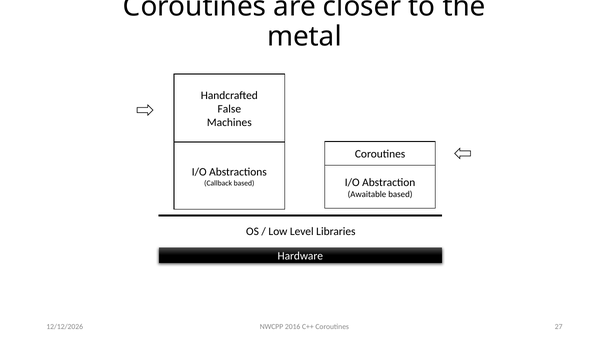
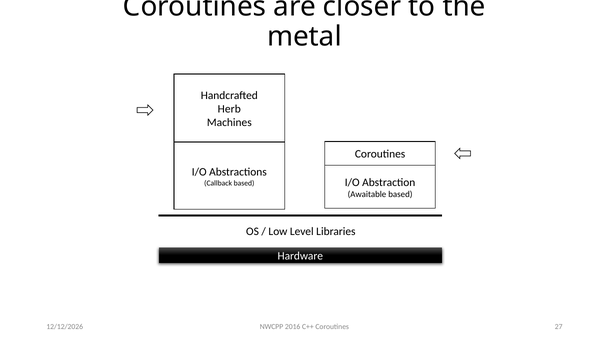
False: False -> Herb
